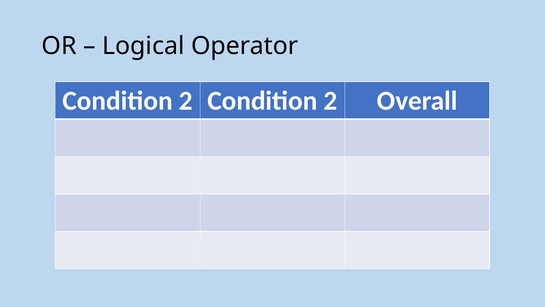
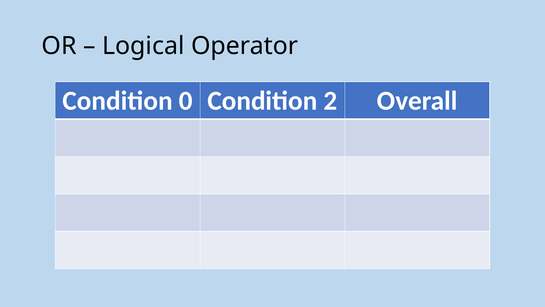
2 at (186, 101): 2 -> 0
